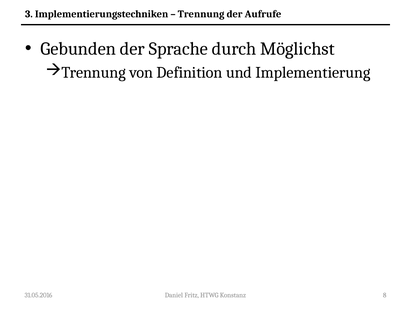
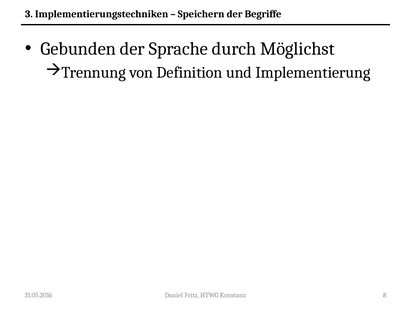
Trennung at (201, 14): Trennung -> Speichern
Aufrufe: Aufrufe -> Begriffe
